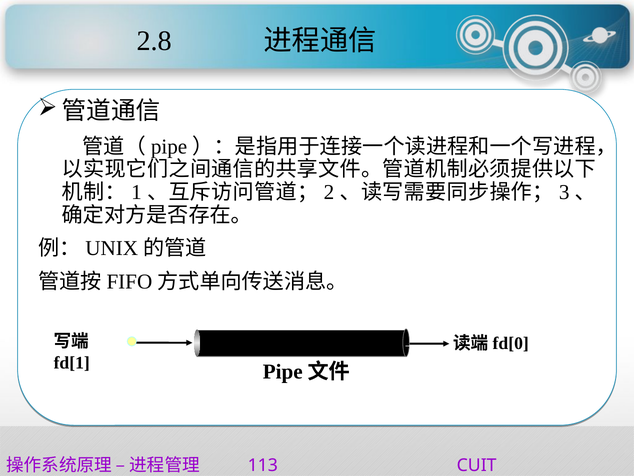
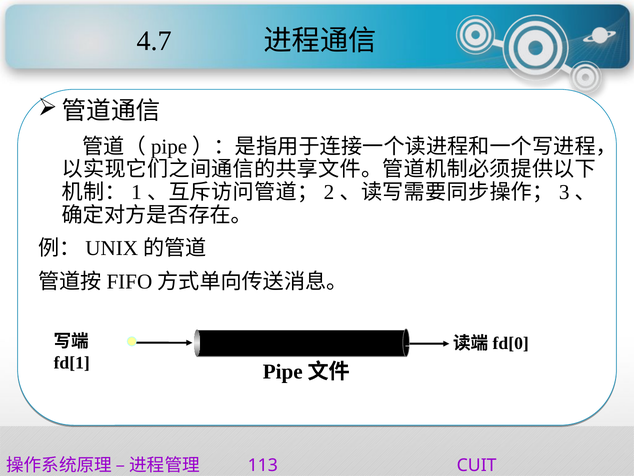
2.8: 2.8 -> 4.7
